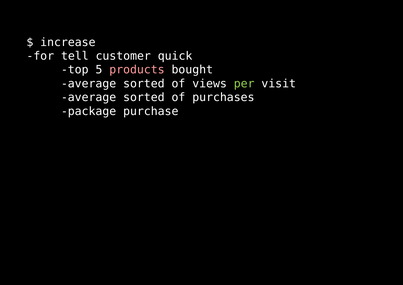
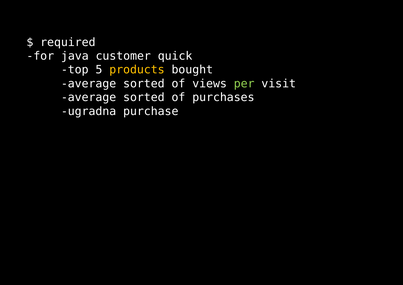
increase: increase -> required
tell: tell -> java
products colour: pink -> yellow
package: package -> ugradna
